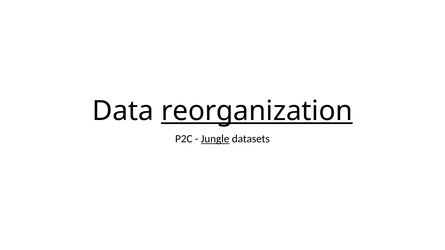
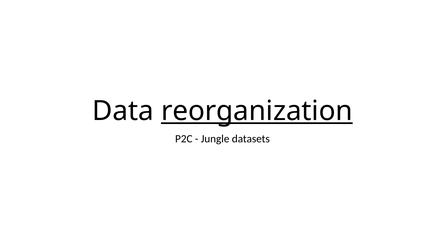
Jungle underline: present -> none
